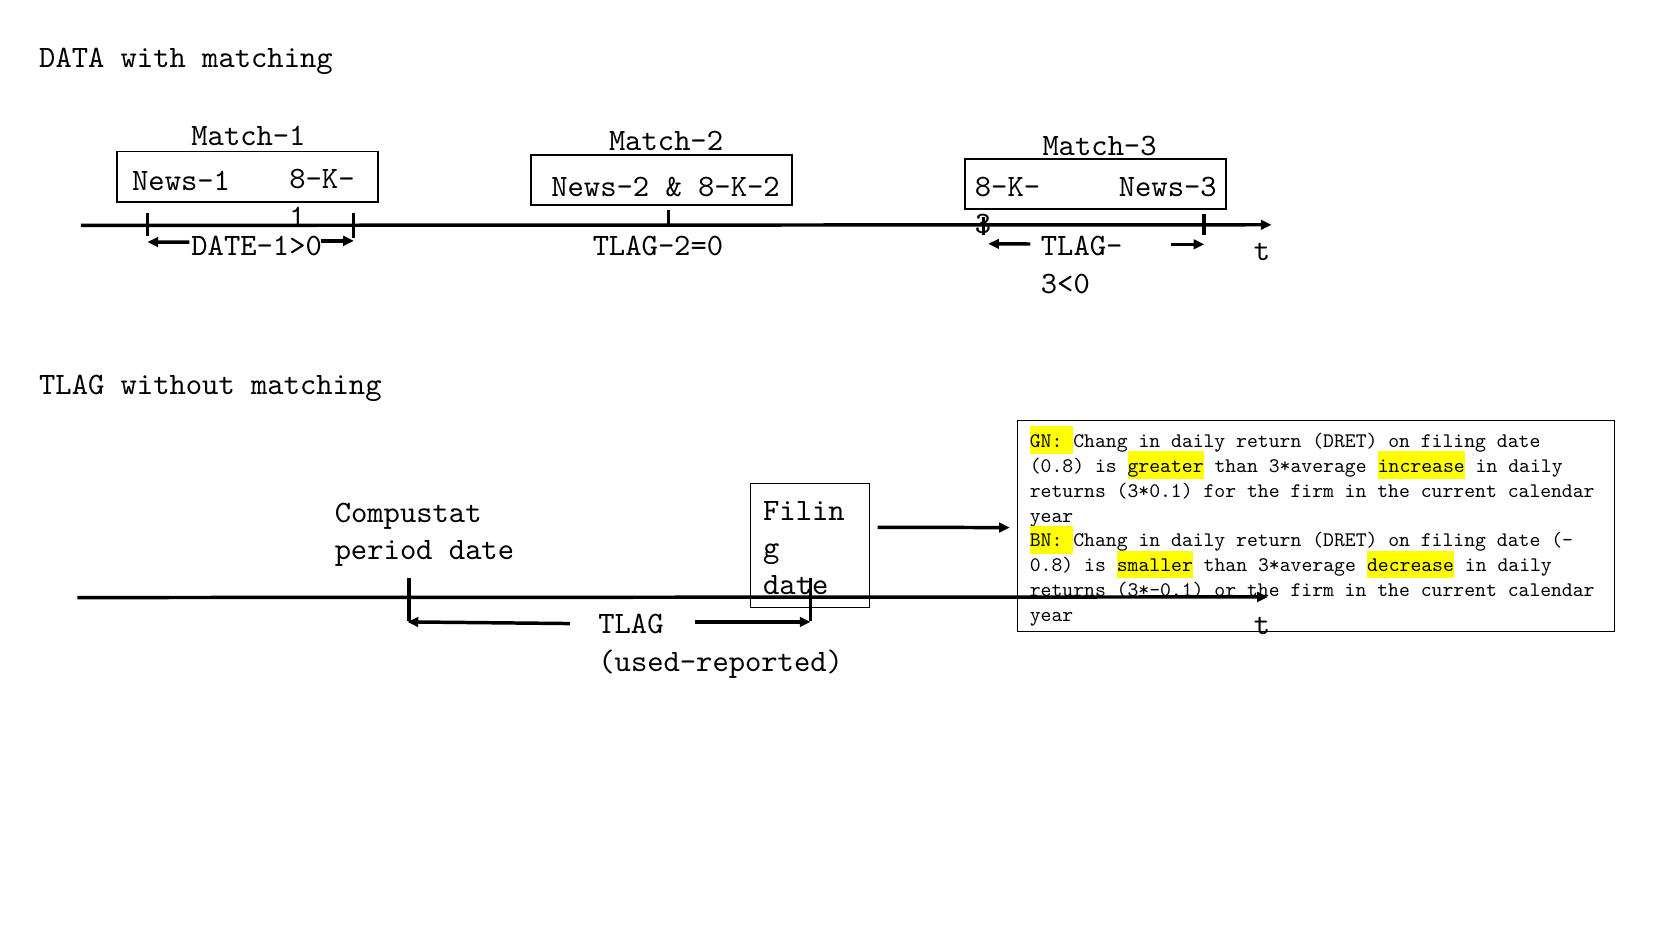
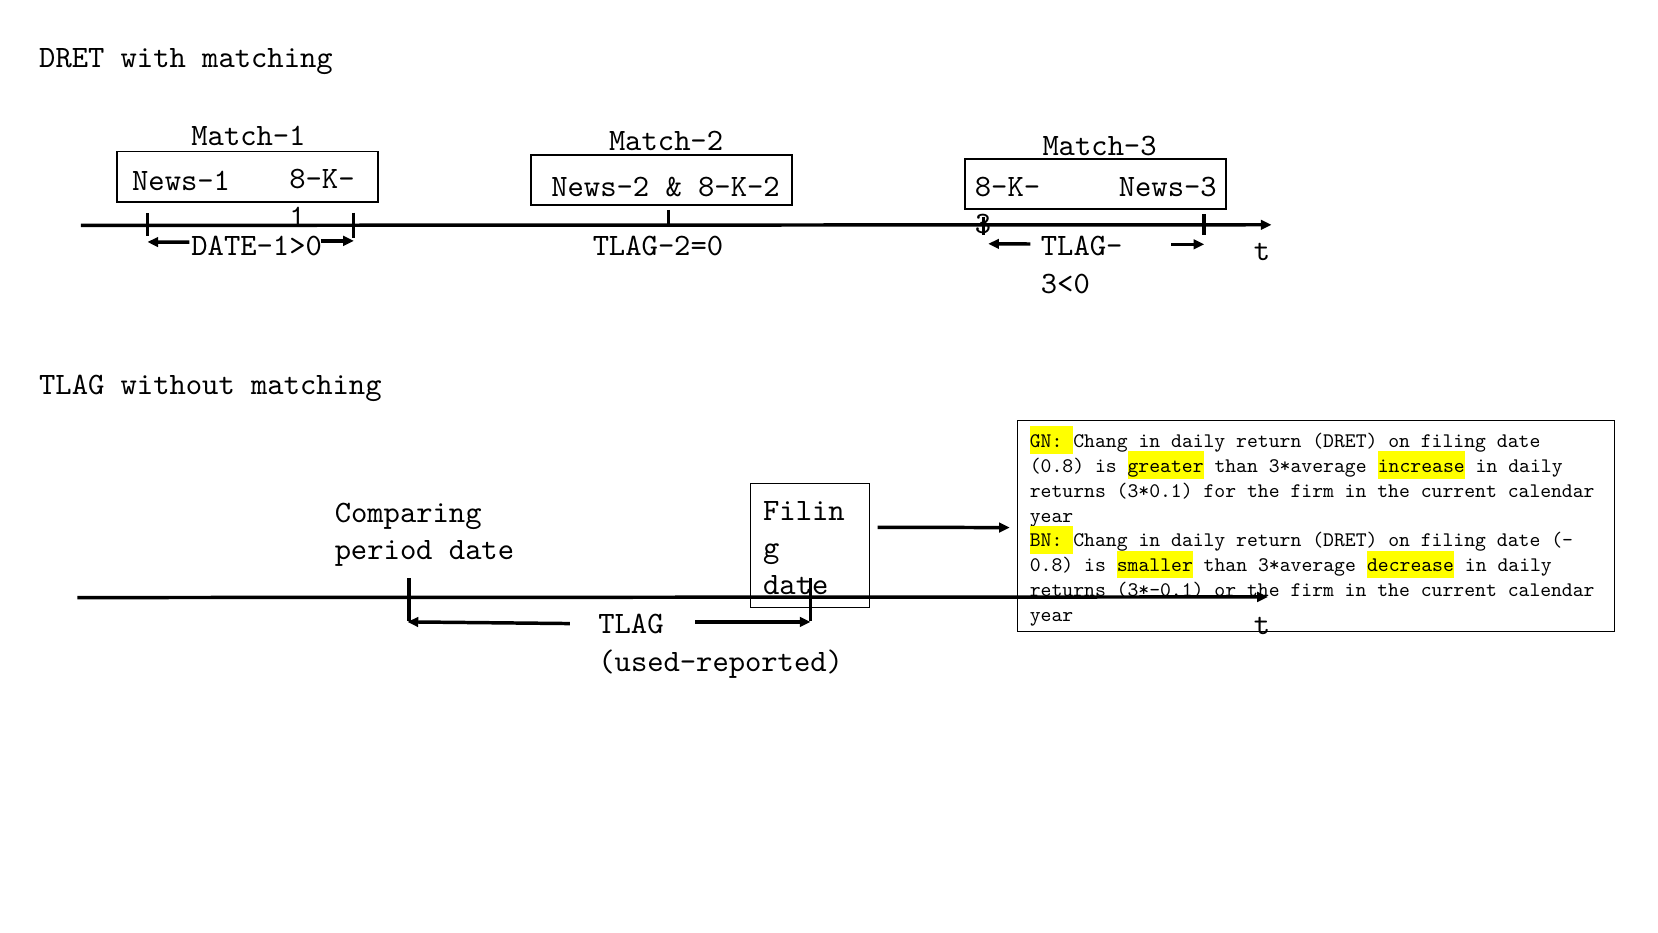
DATA at (72, 57): DATA -> DRET
Compustat: Compustat -> Comparing
